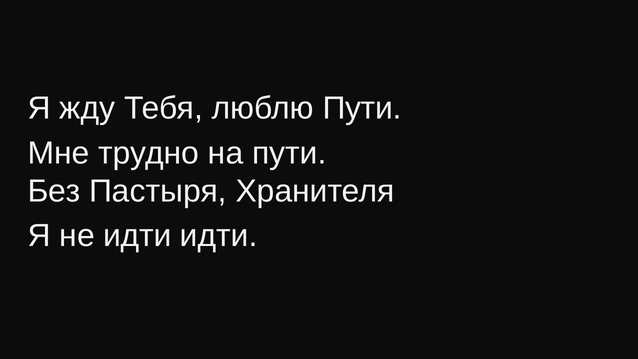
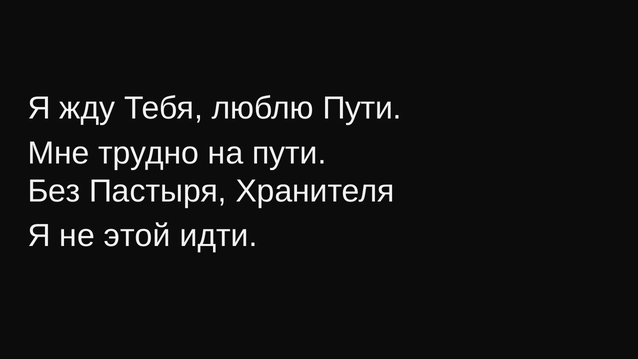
не идти: идти -> этой
